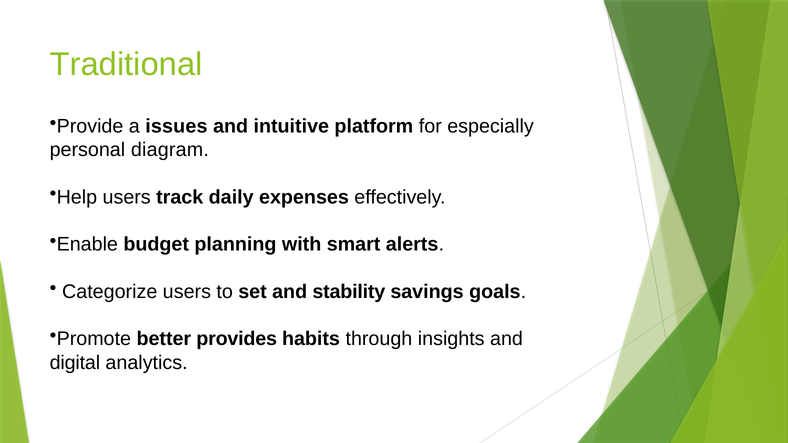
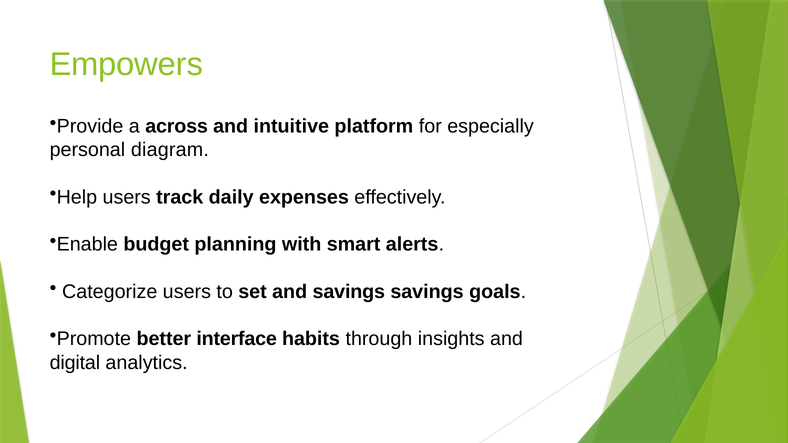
Traditional: Traditional -> Empowers
issues: issues -> across
and stability: stability -> savings
provides: provides -> interface
